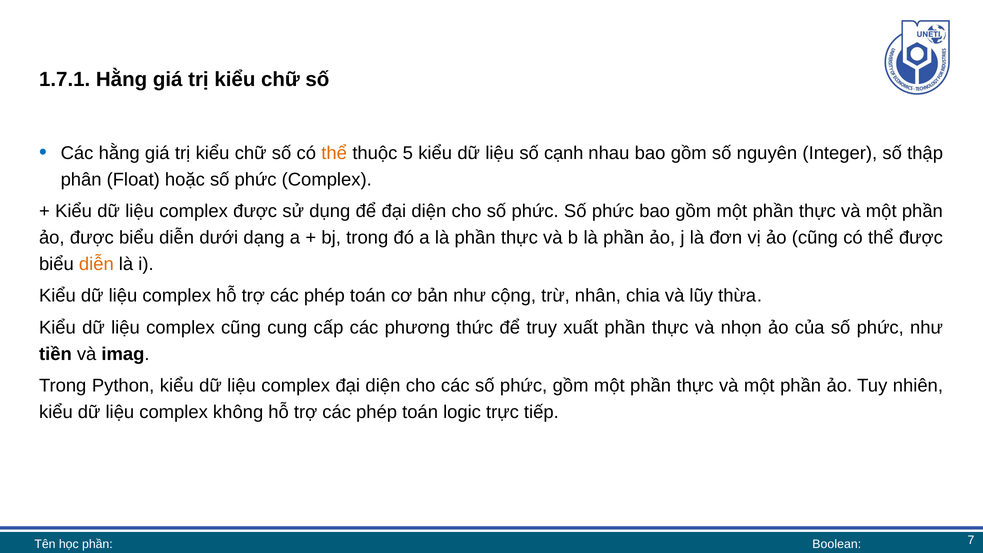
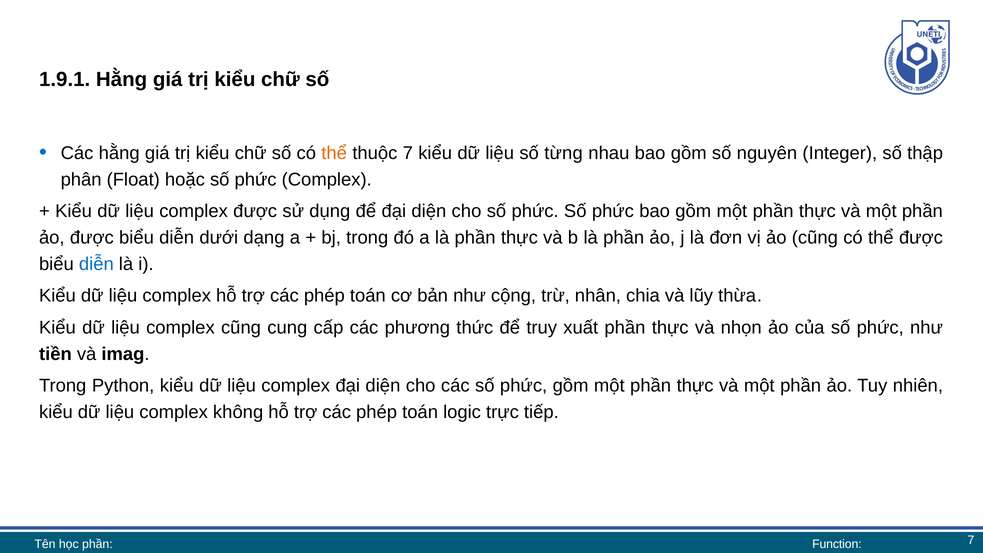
1.7.1: 1.7.1 -> 1.9.1
thuộc 5: 5 -> 7
cạnh: cạnh -> từng
diễn at (96, 264) colour: orange -> blue
Boolean: Boolean -> Function
